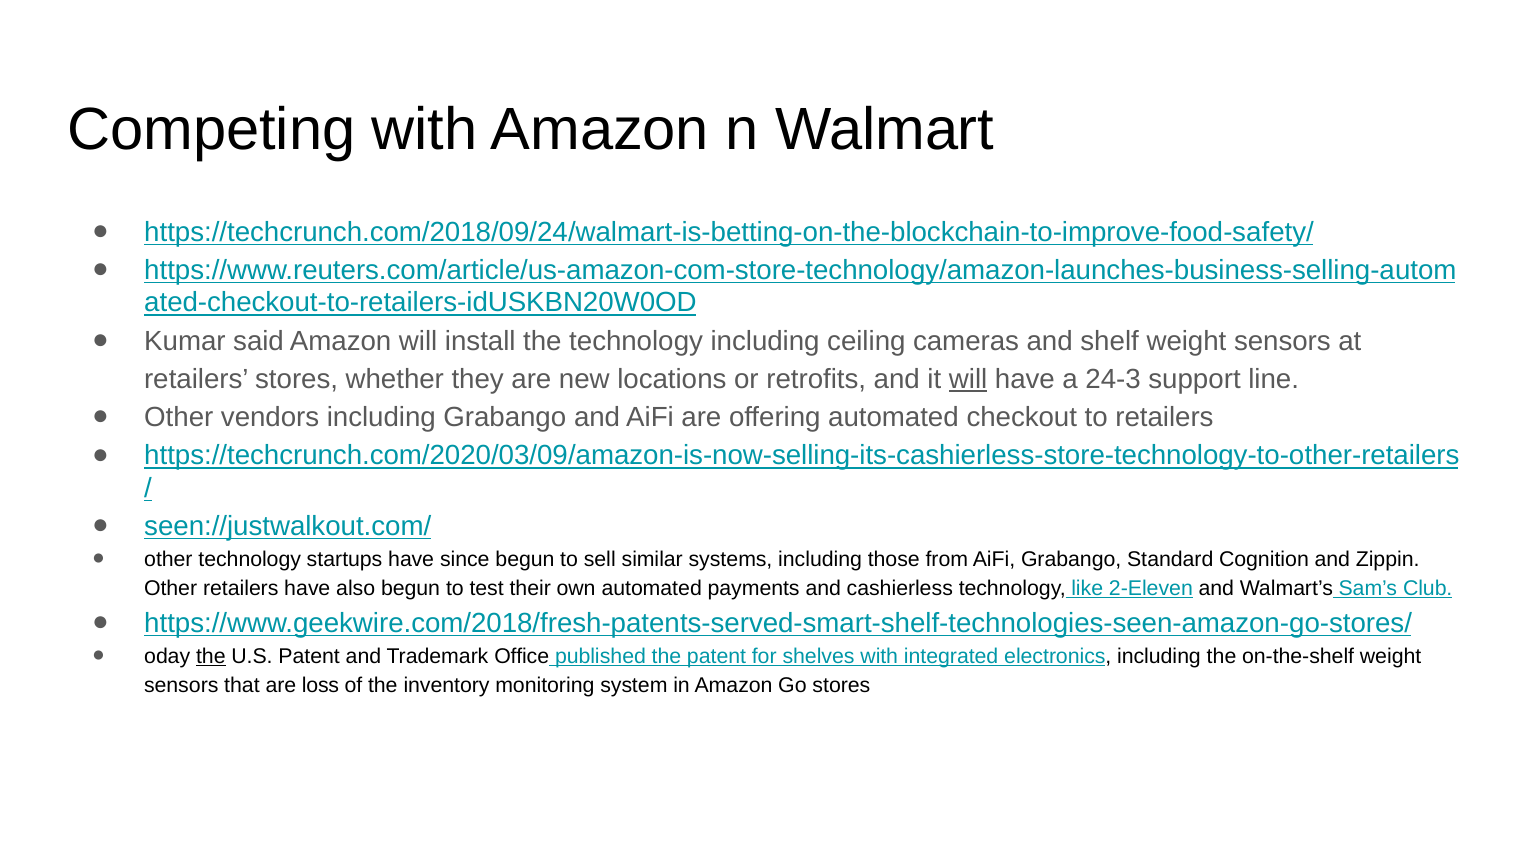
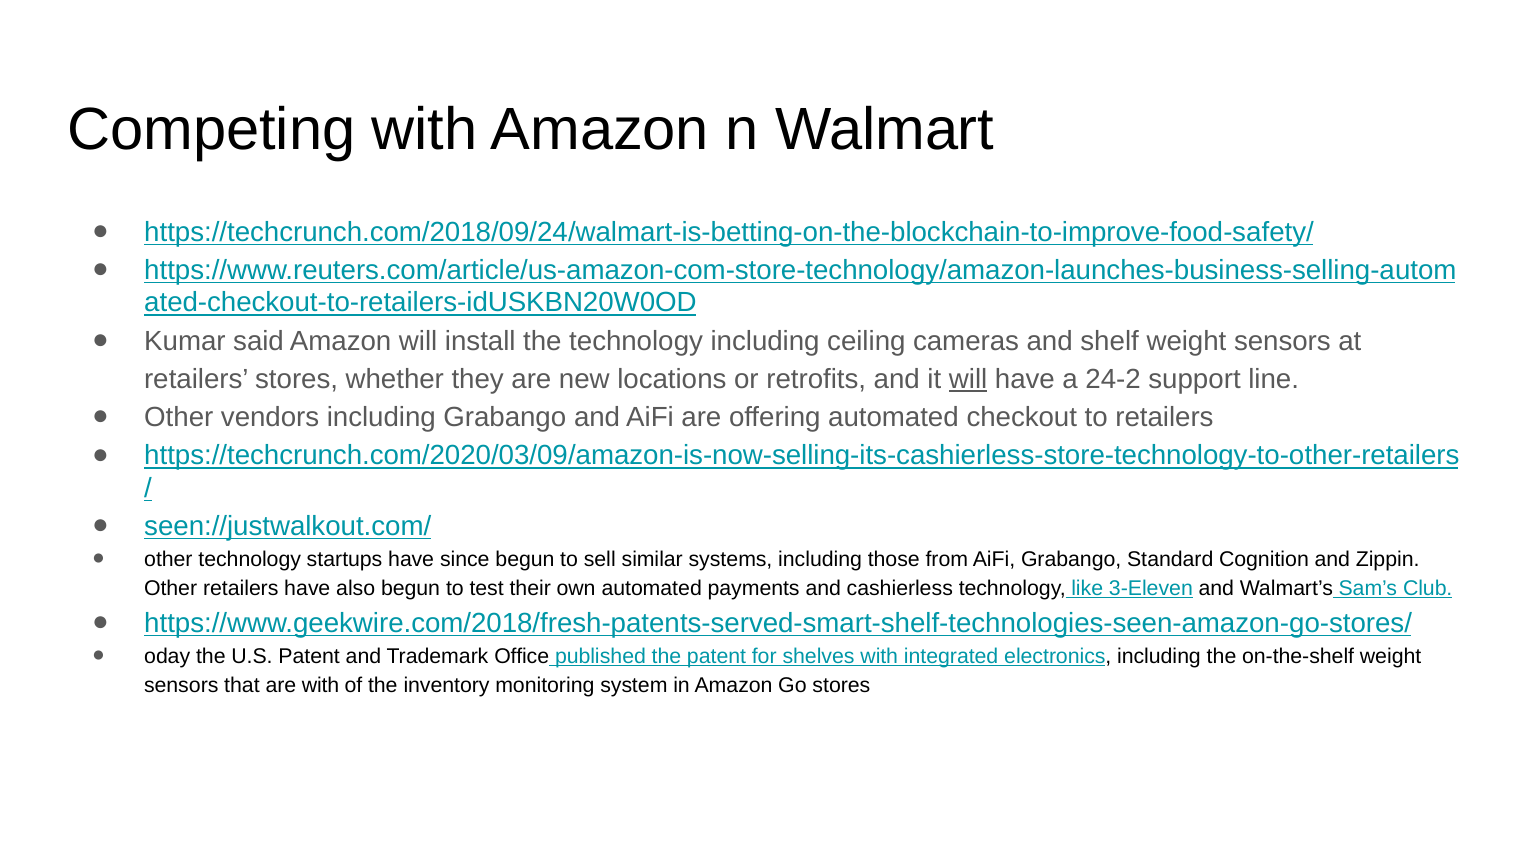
24-3: 24-3 -> 24-2
2-Eleven: 2-Eleven -> 3-Eleven
the at (211, 656) underline: present -> none
are loss: loss -> with
